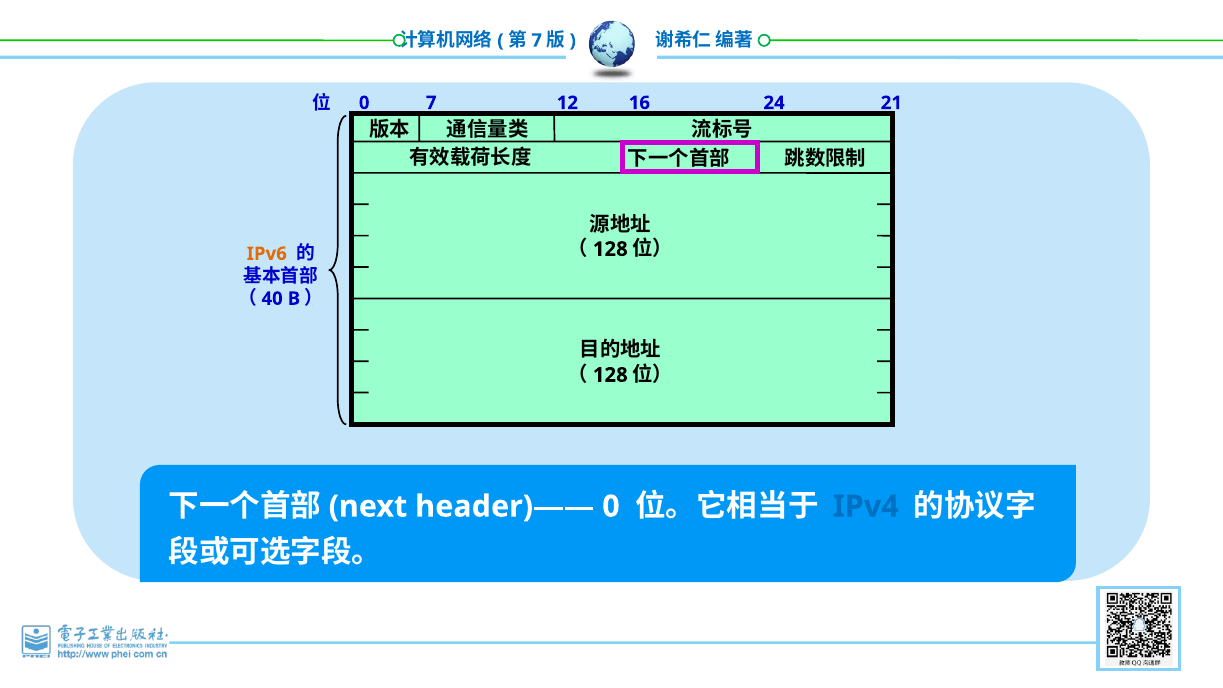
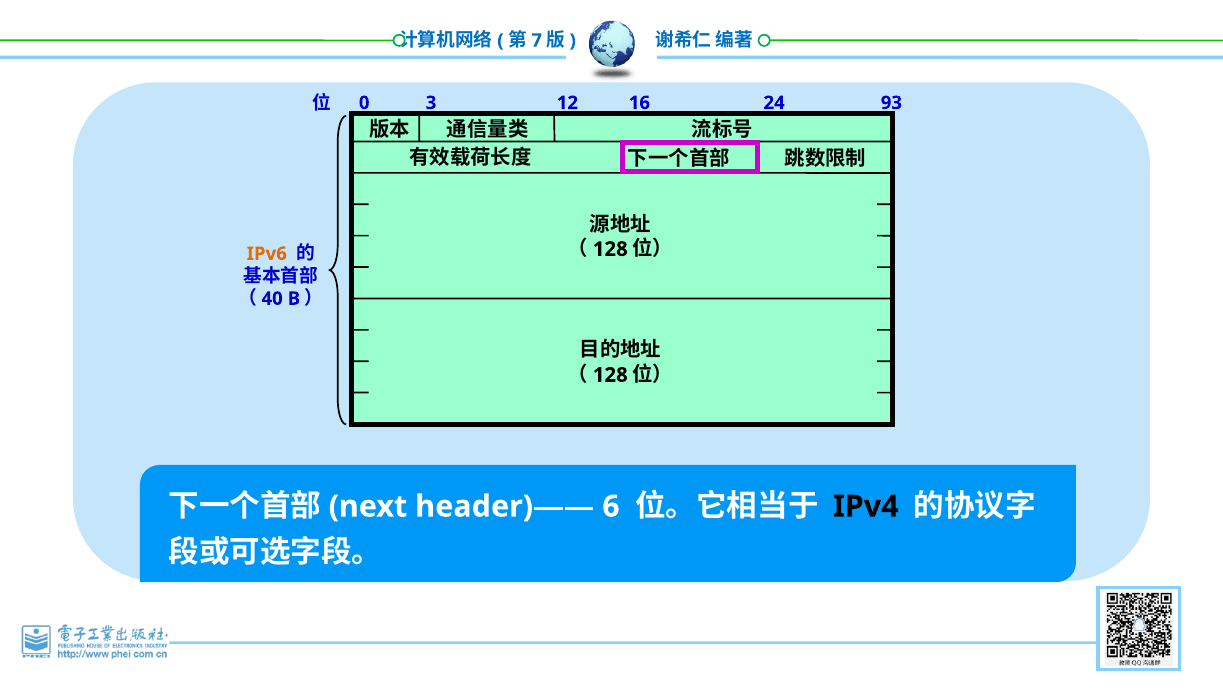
0 7: 7 -> 3
21: 21 -> 93
header)—— 0: 0 -> 6
IPv4 colour: blue -> black
